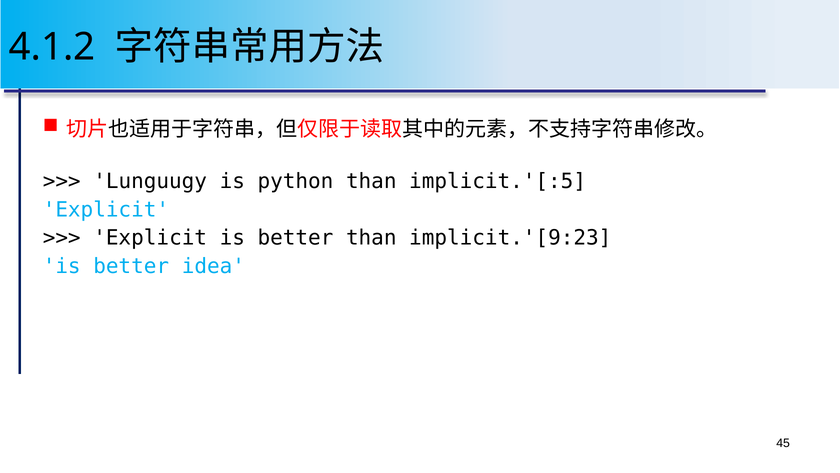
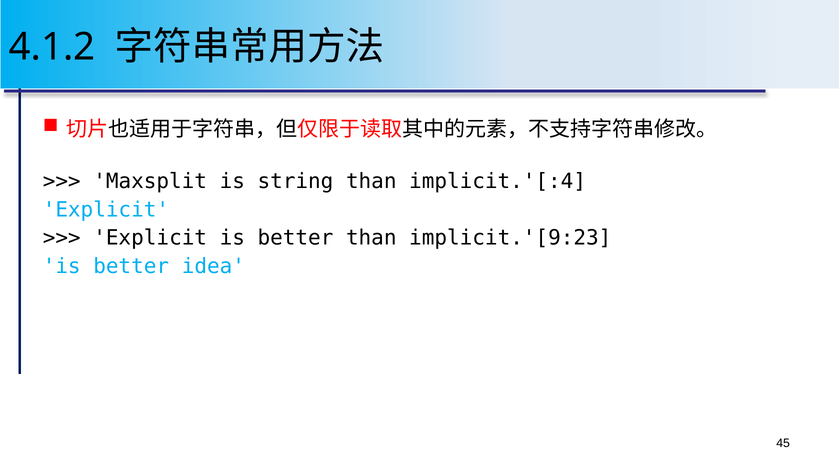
Lunguugy: Lunguugy -> Maxsplit
python: python -> string
implicit.'[:5: implicit.'[:5 -> implicit.'[:4
